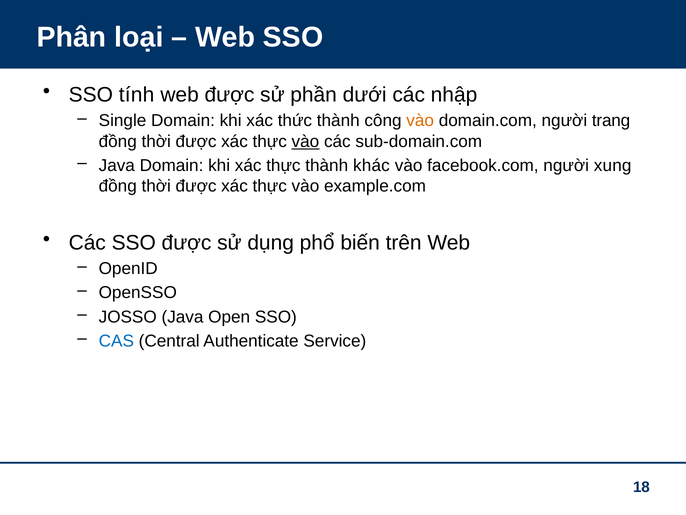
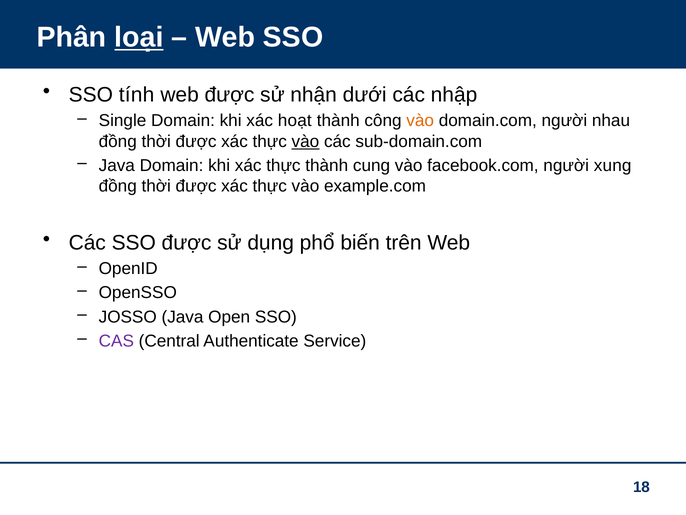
loại underline: none -> present
phần: phần -> nhận
thức: thức -> hoạt
trang: trang -> nhau
khác: khác -> cung
CAS colour: blue -> purple
